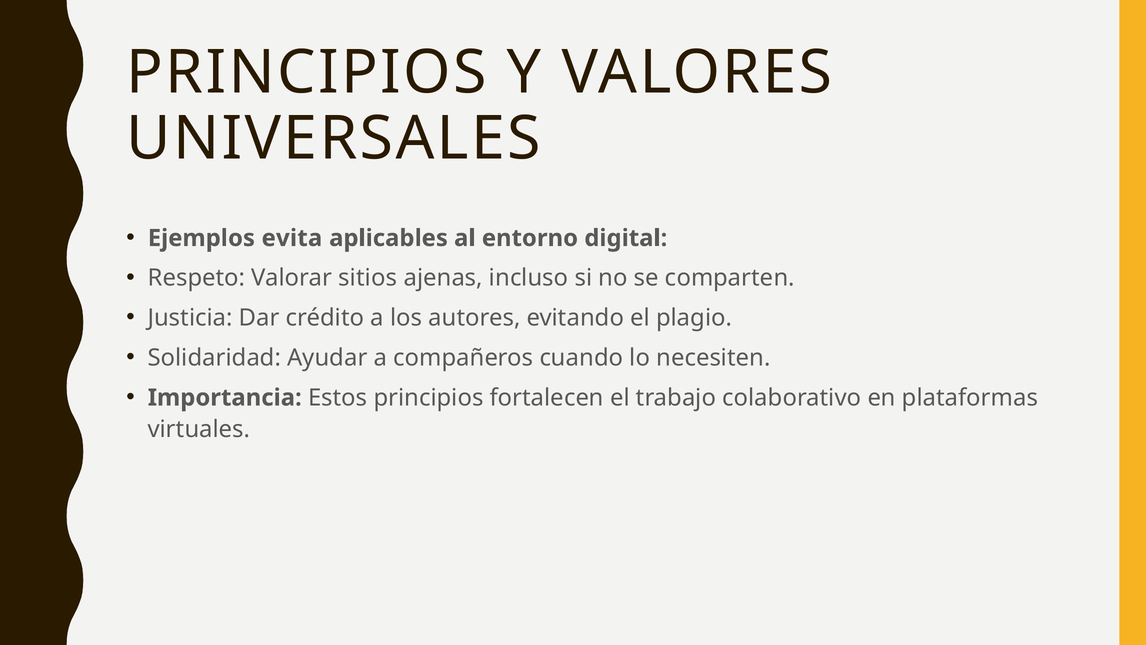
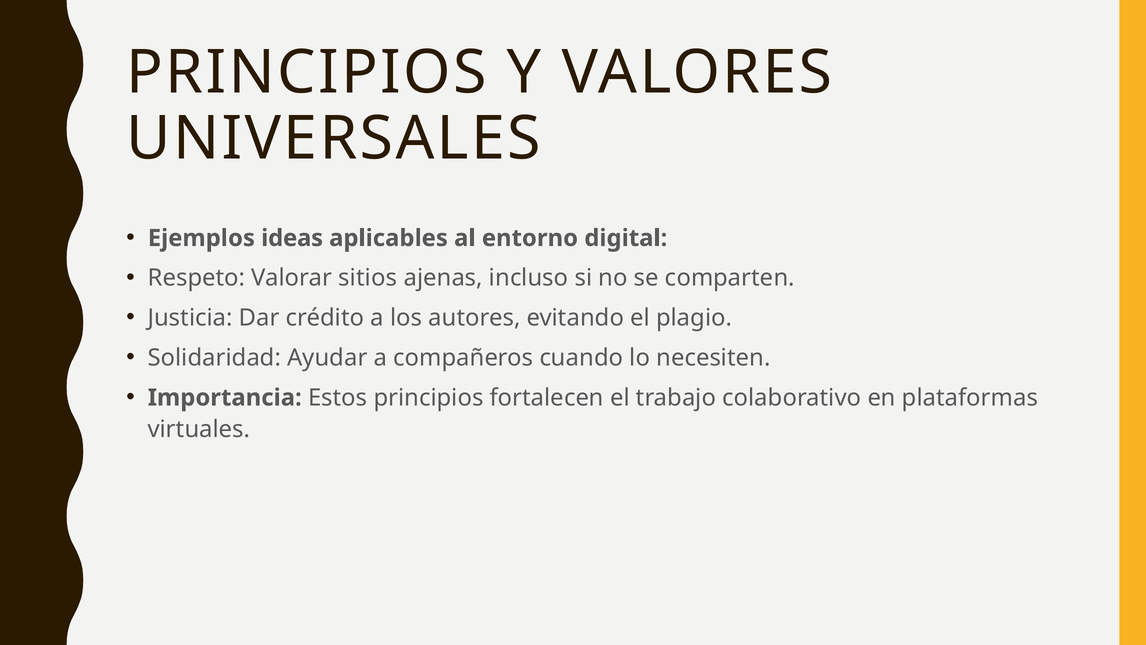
evita: evita -> ideas
